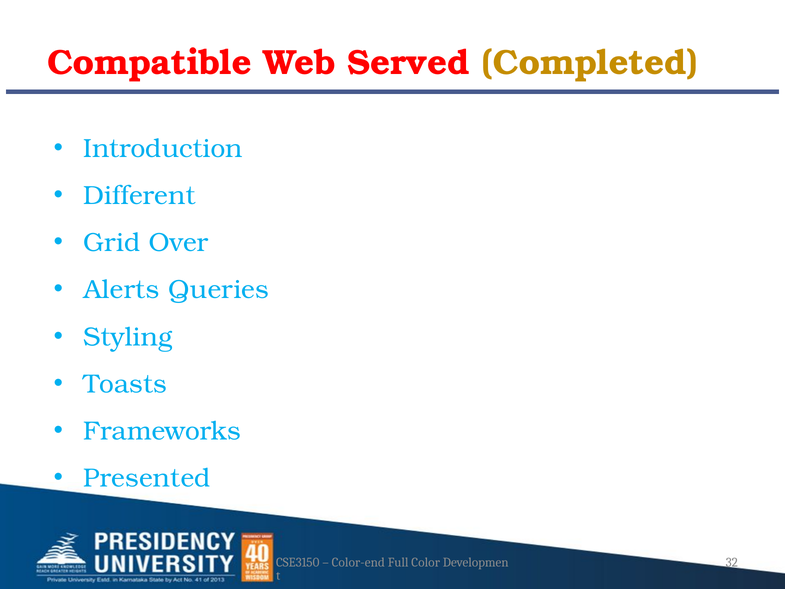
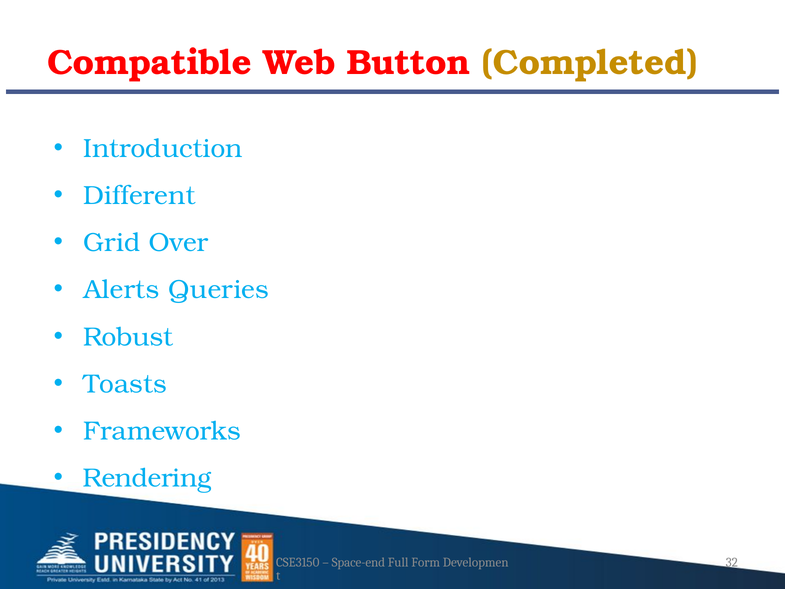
Served: Served -> Button
Styling: Styling -> Robust
Presented: Presented -> Rendering
Color-end: Color-end -> Space-end
Color: Color -> Form
